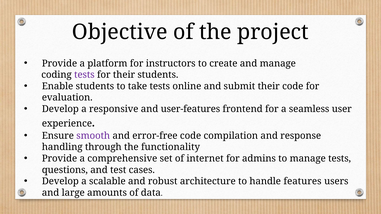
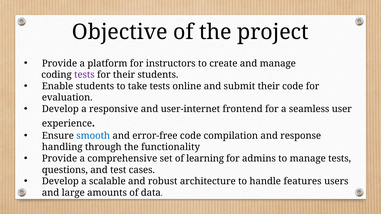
user-features: user-features -> user-internet
smooth colour: purple -> blue
internet: internet -> learning
